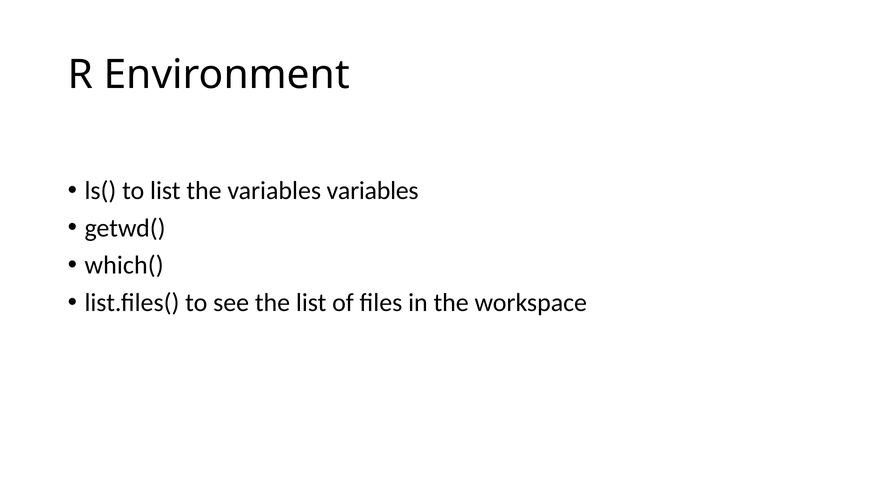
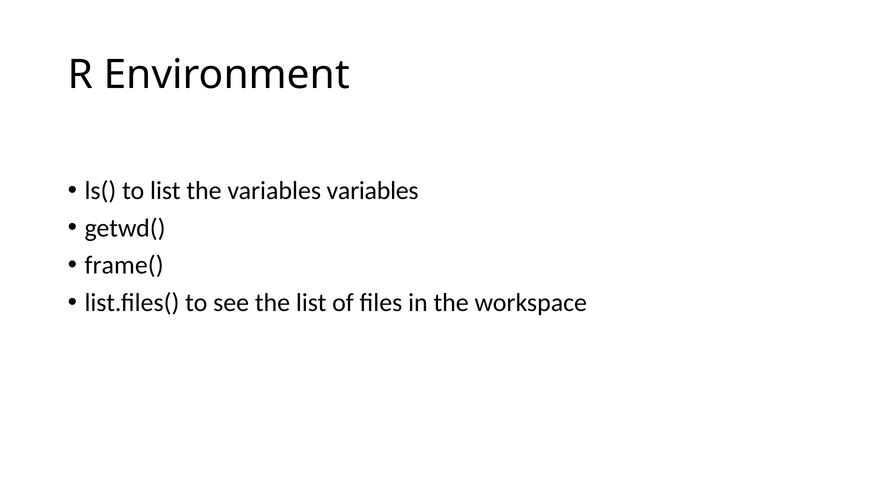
which(: which( -> frame(
